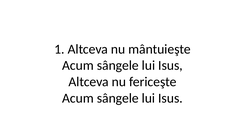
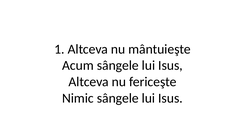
Acum at (78, 98): Acum -> Nimic
